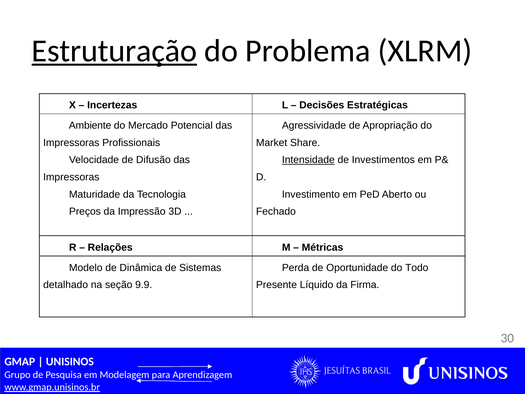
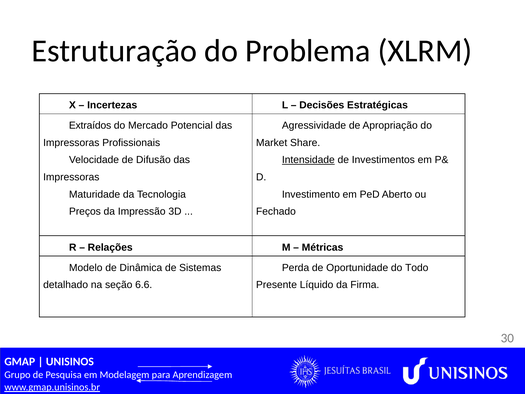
Estruturação underline: present -> none
Ambiente: Ambiente -> Extraídos
9.9: 9.9 -> 6.6
